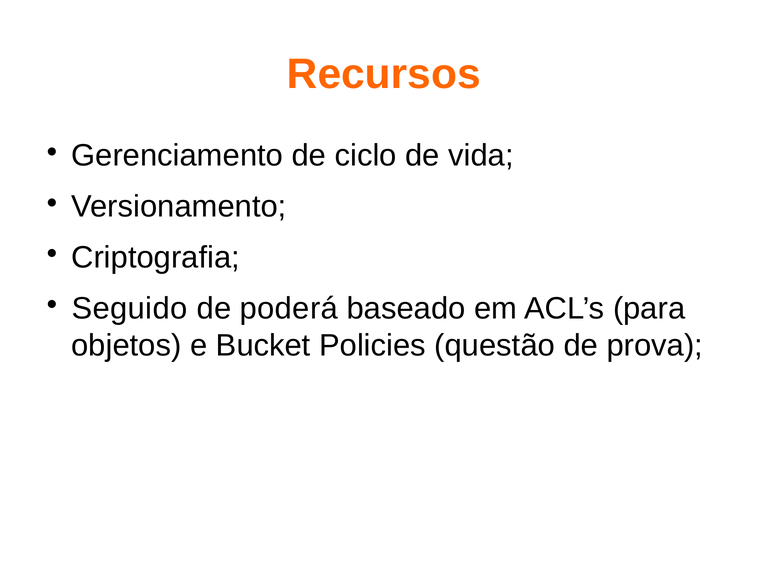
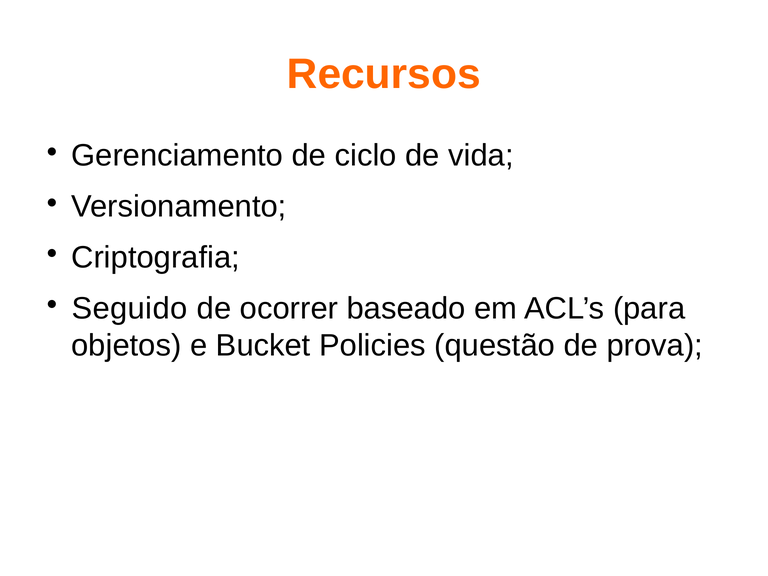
poderá: poderá -> ocorrer
